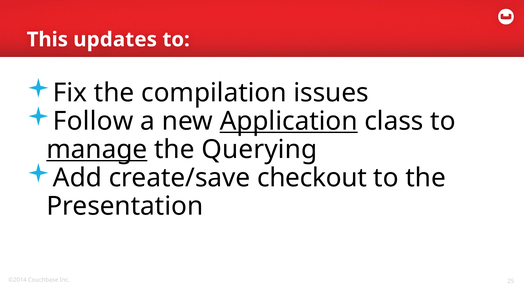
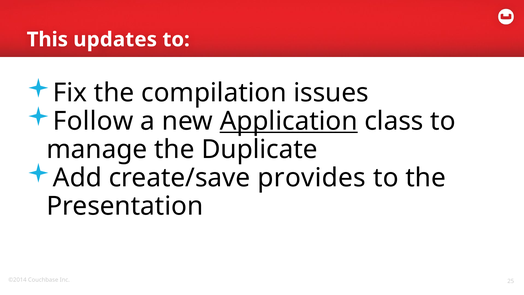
manage underline: present -> none
Querying: Querying -> Duplicate
checkout: checkout -> provides
